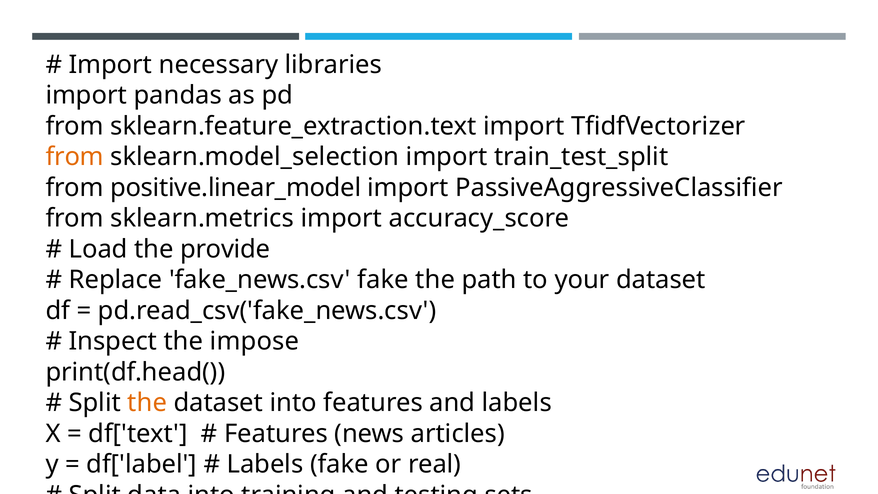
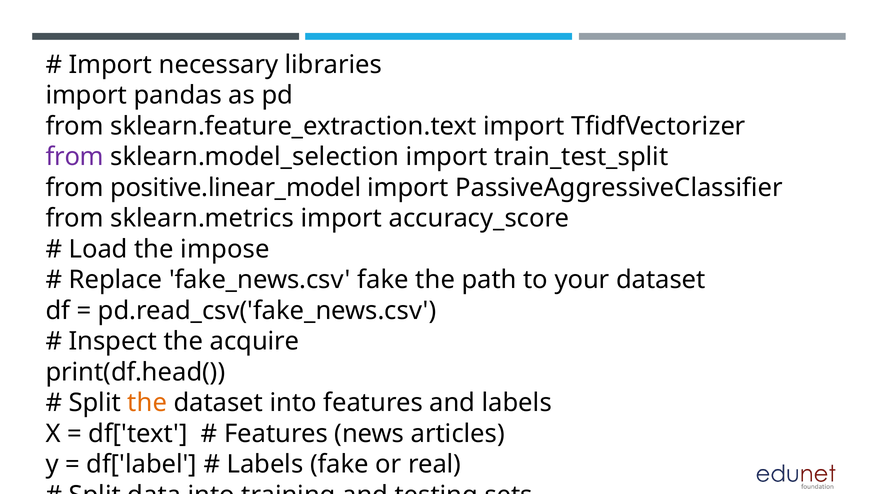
from at (75, 157) colour: orange -> purple
provide: provide -> impose
impose: impose -> acquire
